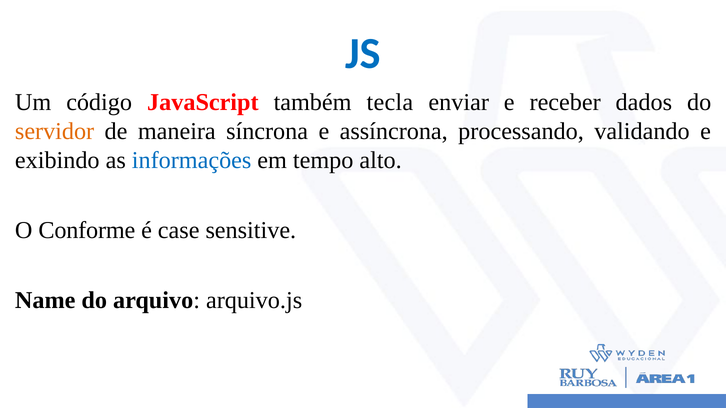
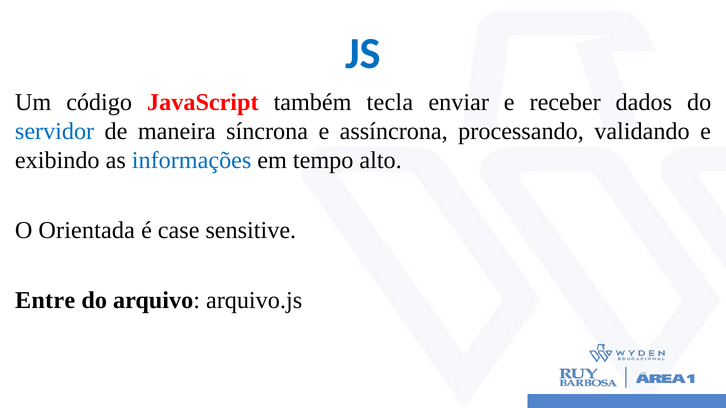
servidor colour: orange -> blue
Conforme: Conforme -> Orientada
Name: Name -> Entre
